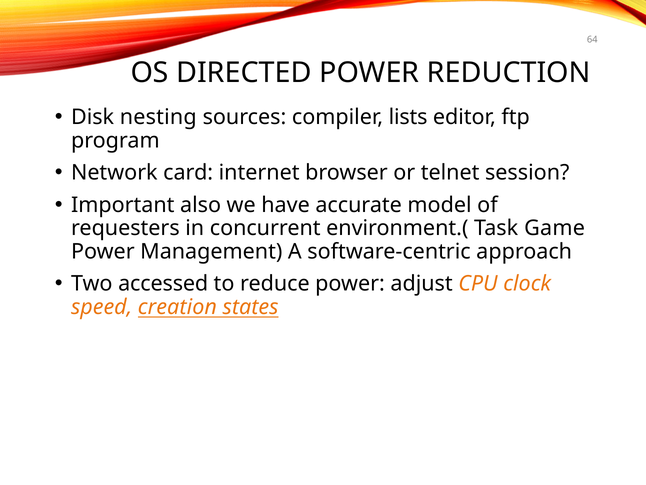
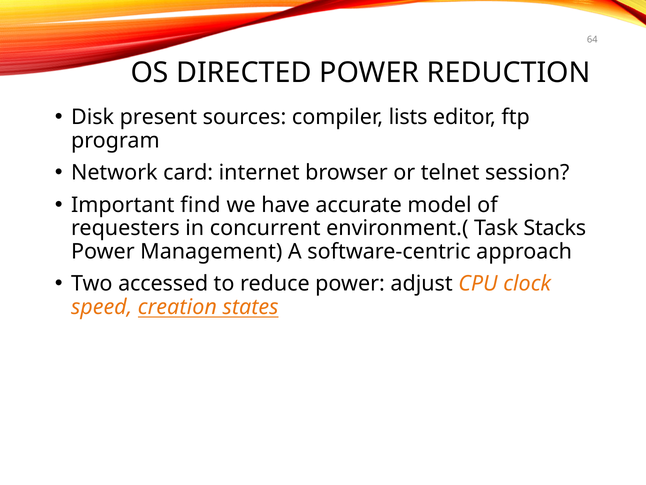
nesting: nesting -> present
also: also -> find
Game: Game -> Stacks
